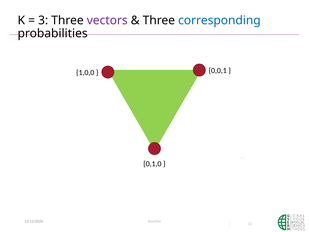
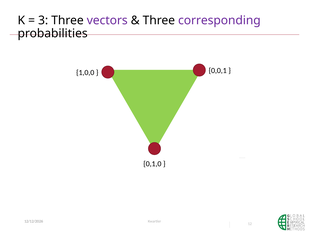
corresponding colour: blue -> purple
